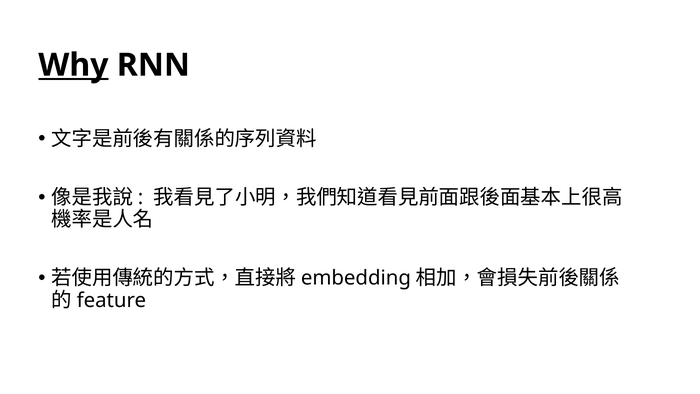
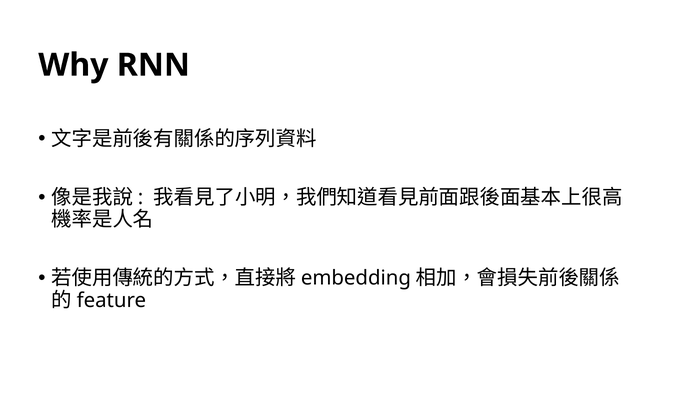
Why underline: present -> none
